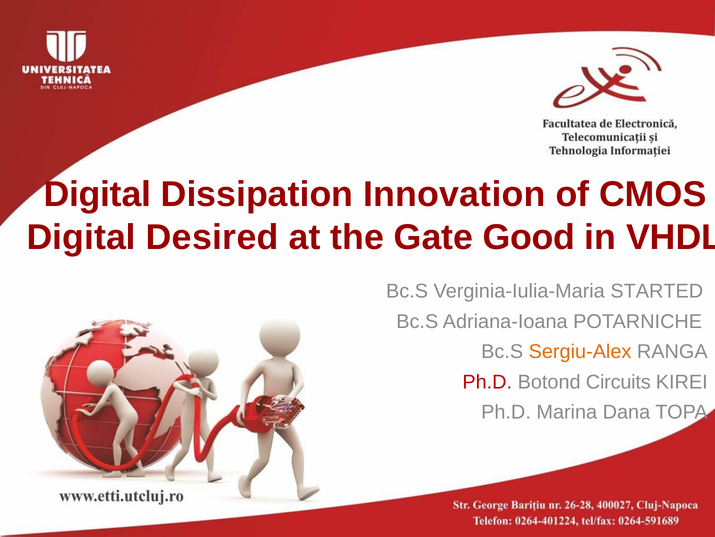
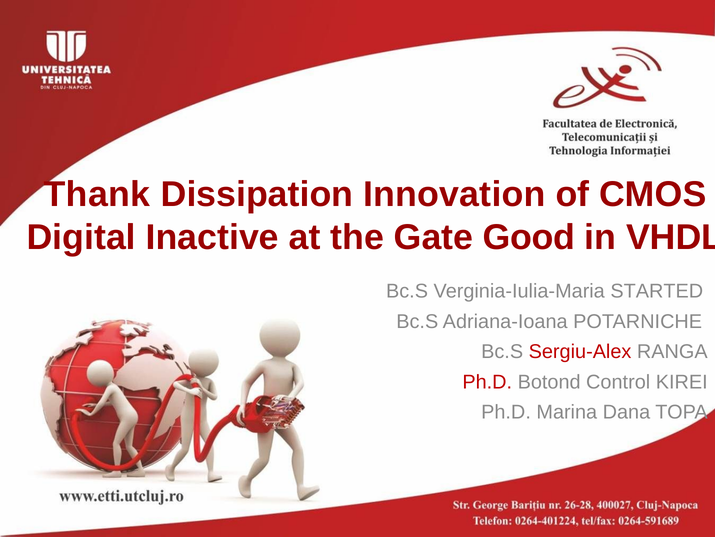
Digital at (97, 194): Digital -> Thank
Desired: Desired -> Inactive
Sergiu-Alex colour: orange -> red
Circuits: Circuits -> Control
